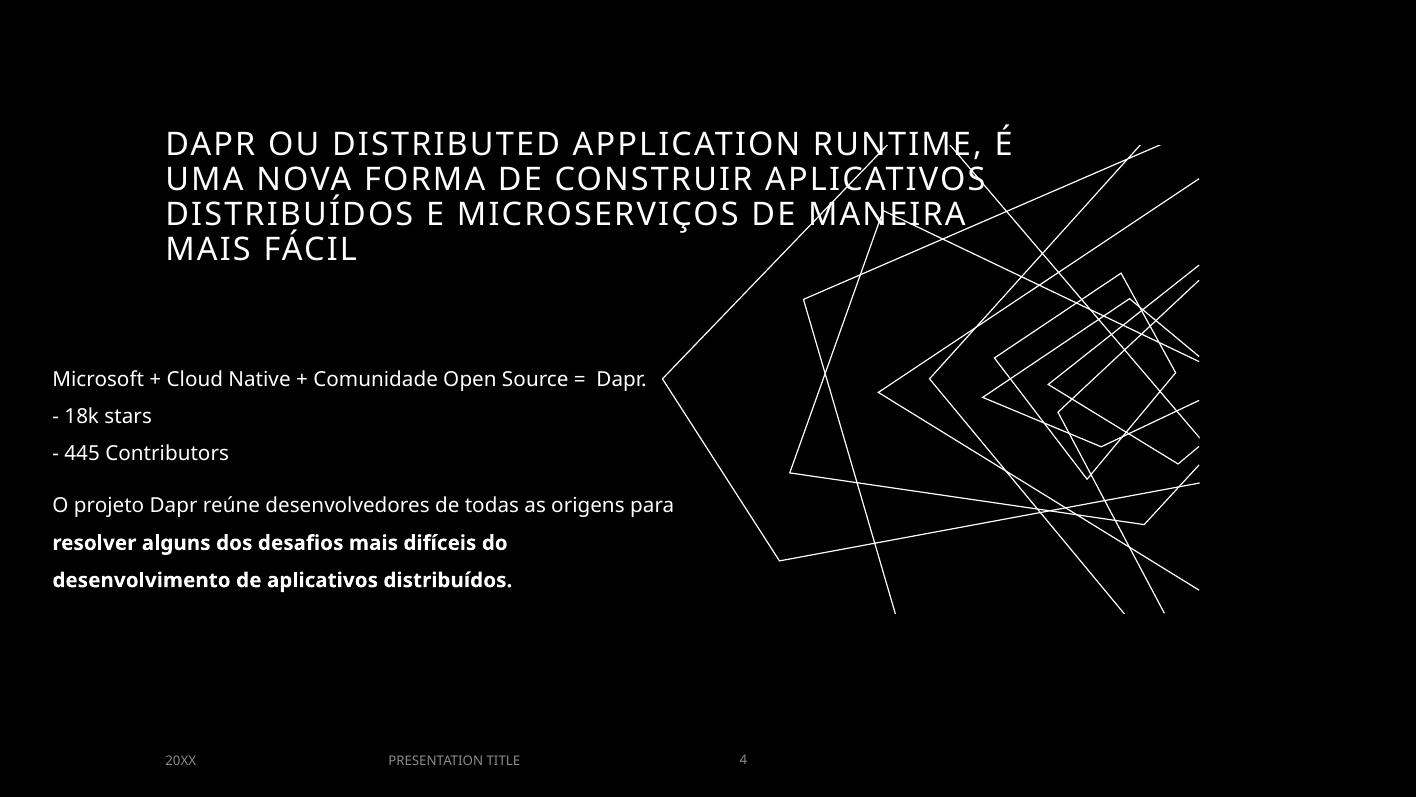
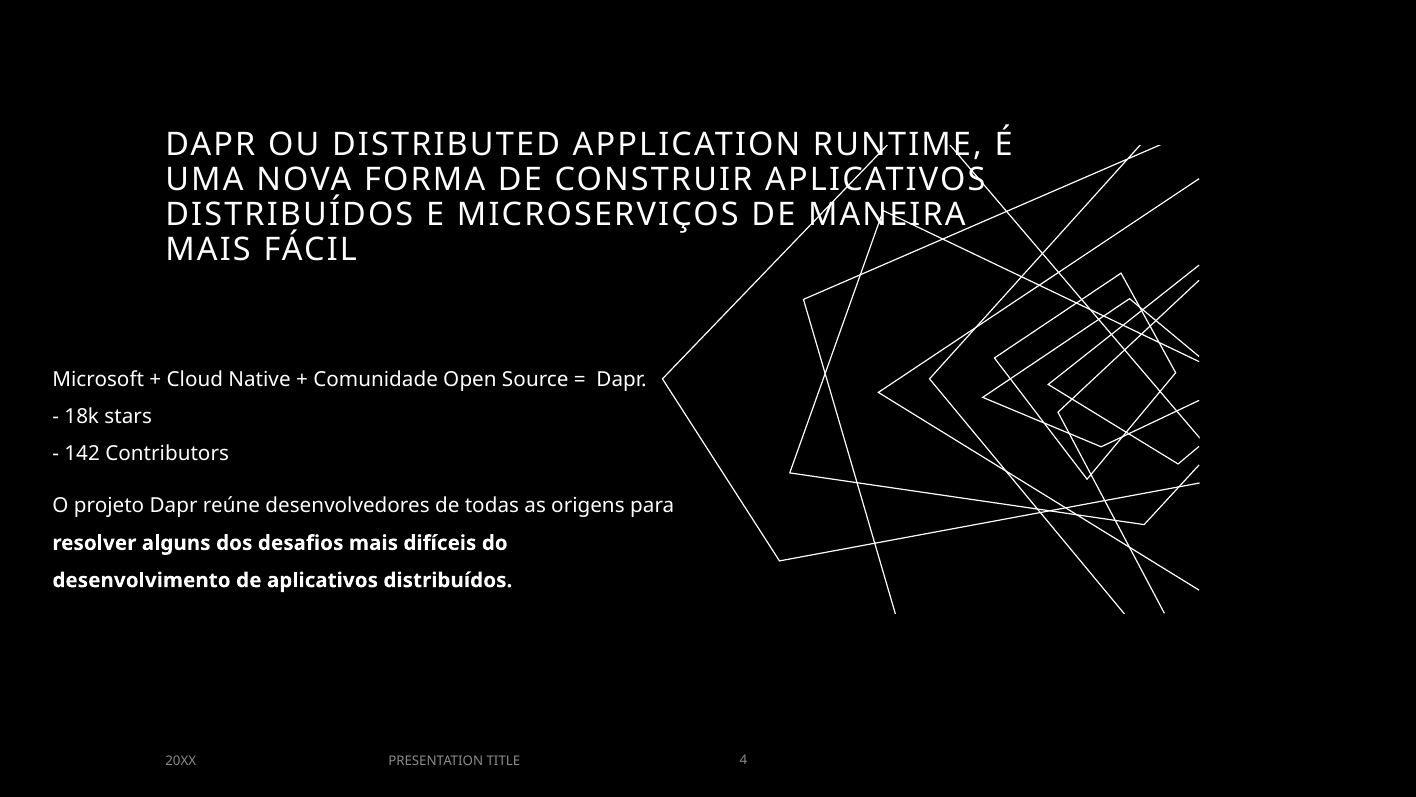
445: 445 -> 142
